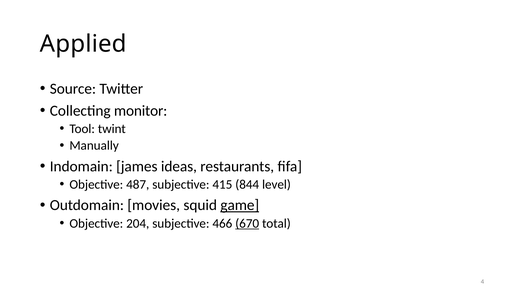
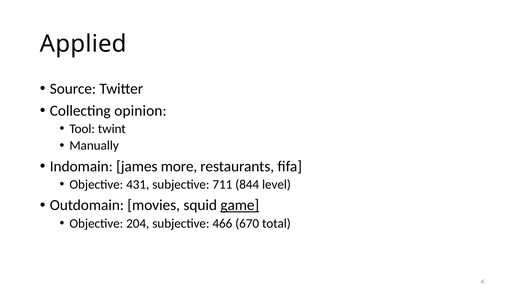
monitor: monitor -> opinion
ideas: ideas -> more
487: 487 -> 431
415: 415 -> 711
670 underline: present -> none
